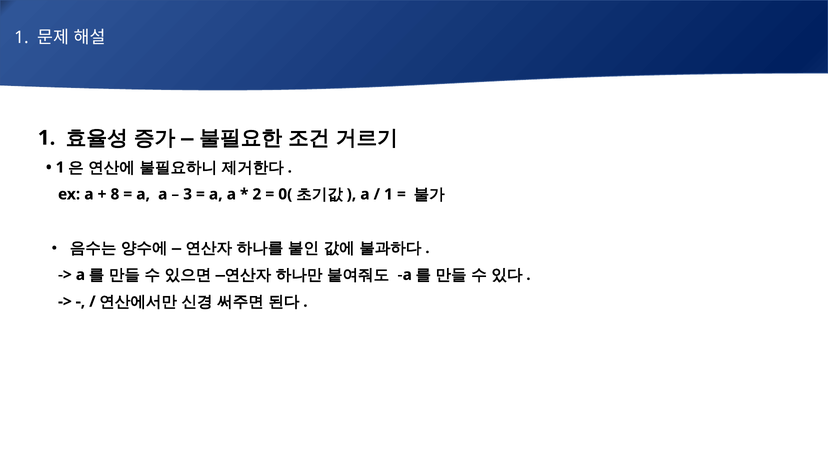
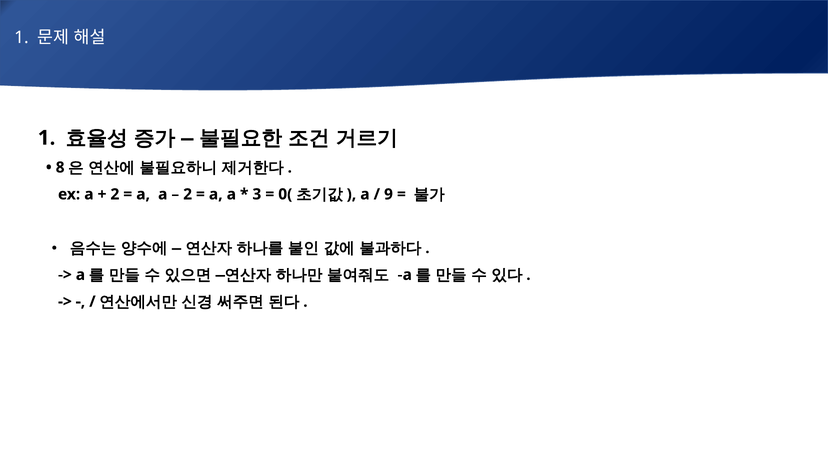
1 at (60, 167): 1 -> 8
8 at (115, 194): 8 -> 2
3 at (188, 194): 3 -> 2
2: 2 -> 3
1 at (388, 194): 1 -> 9
